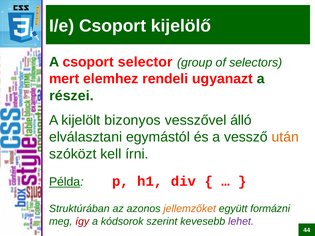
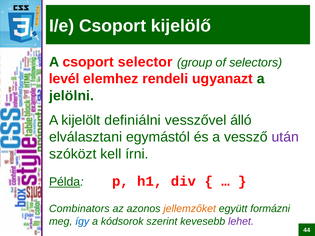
mert: mert -> levél
részei: részei -> jelölni
bizonyos: bizonyos -> definiálni
után colour: orange -> purple
Struktúrában: Struktúrában -> Combinators
így colour: red -> blue
